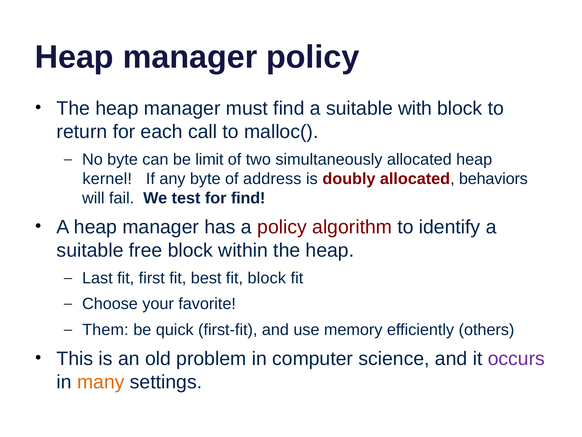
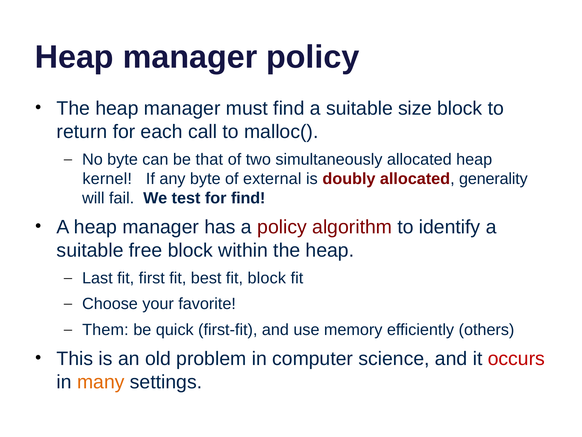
with: with -> size
limit: limit -> that
address: address -> external
behaviors: behaviors -> generality
occurs colour: purple -> red
